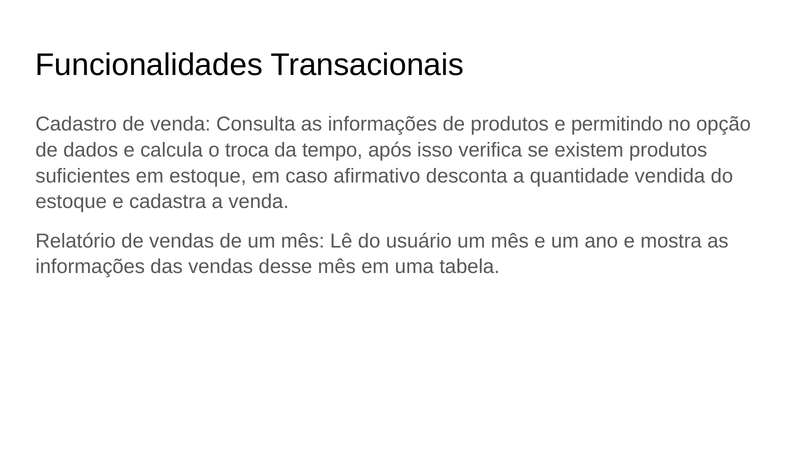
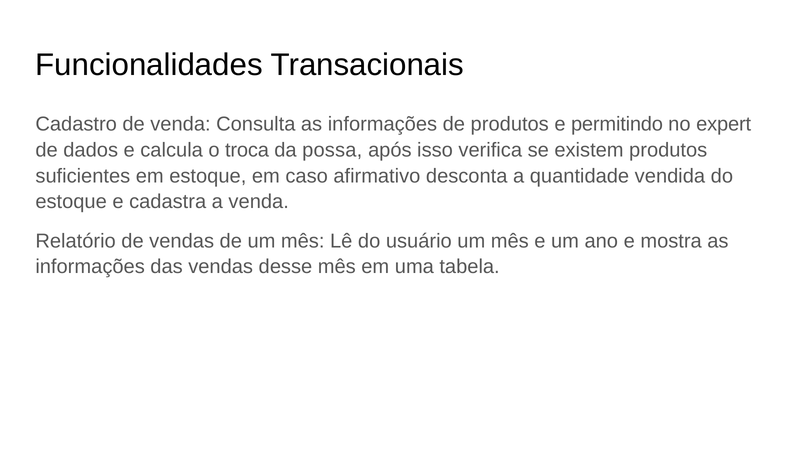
opção: opção -> expert
tempo: tempo -> possa
